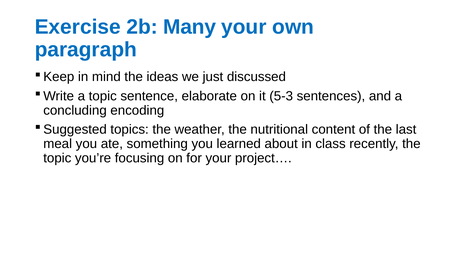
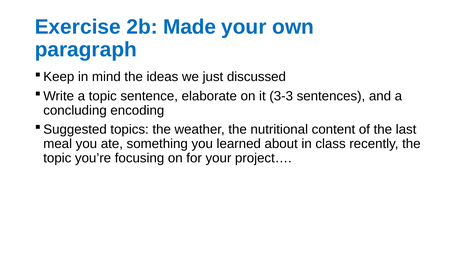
Many: Many -> Made
5-3: 5-3 -> 3-3
